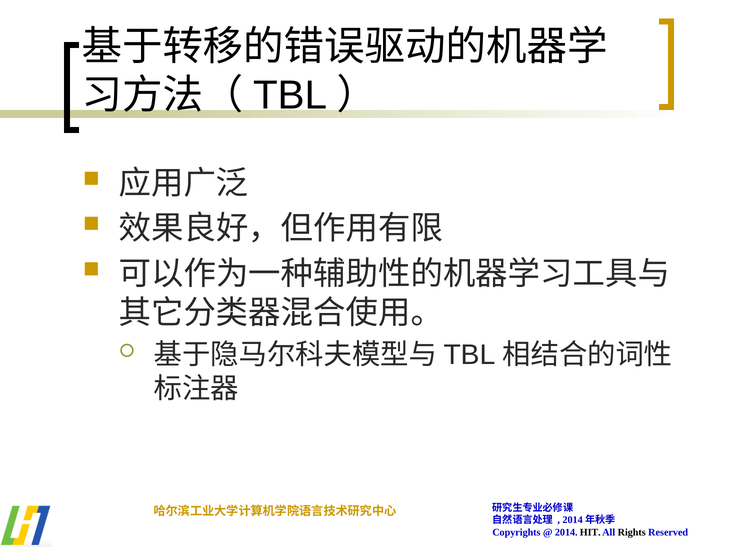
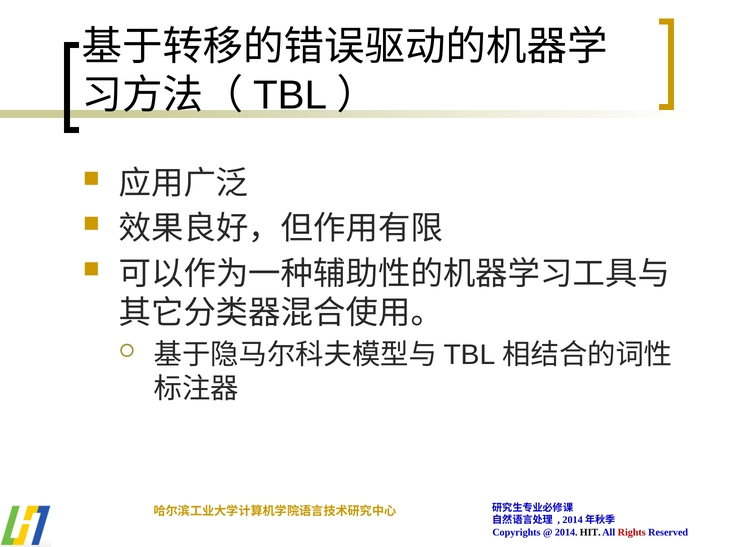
Rights colour: black -> red
